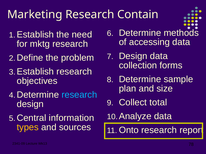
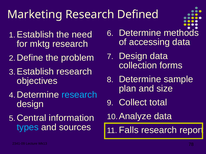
Contain: Contain -> Defined
types colour: yellow -> light blue
Onto: Onto -> Falls
